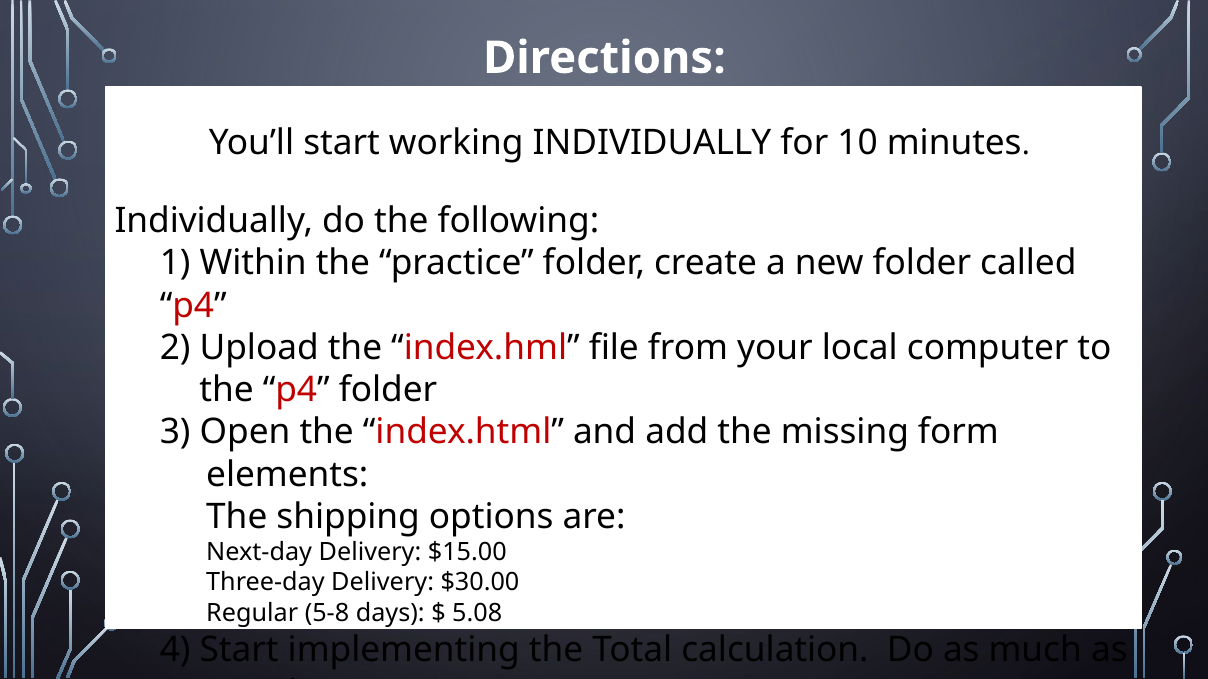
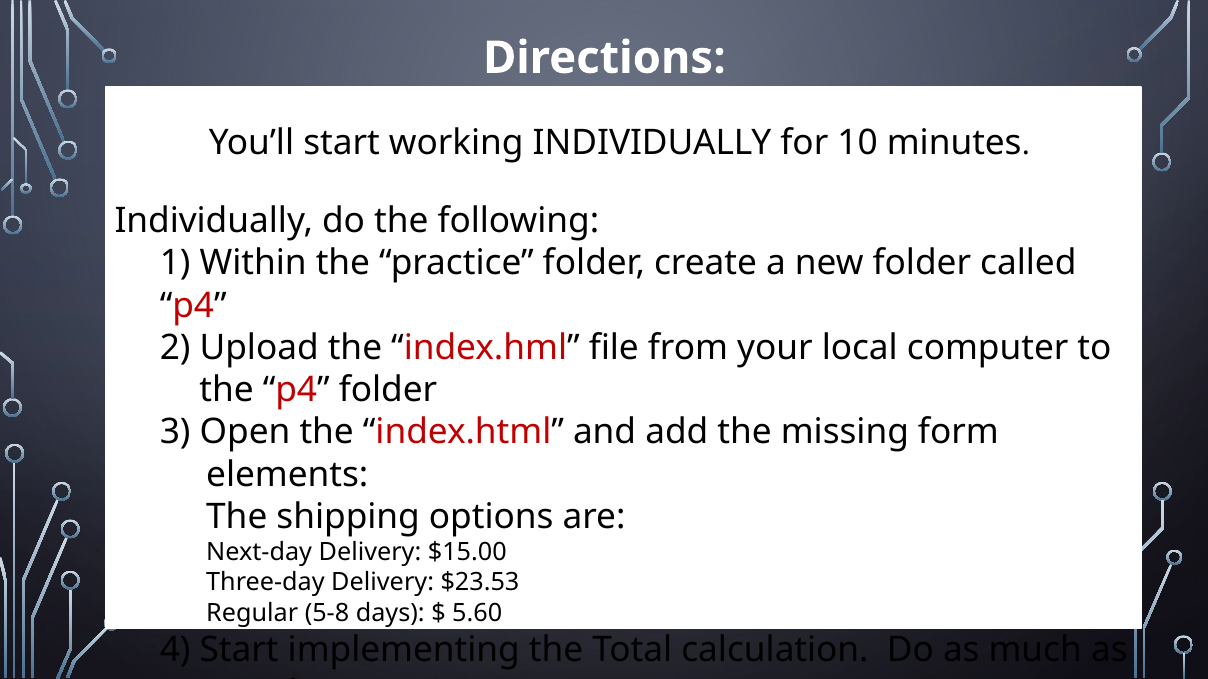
$30.00: $30.00 -> $23.53
5.08: 5.08 -> 5.60
